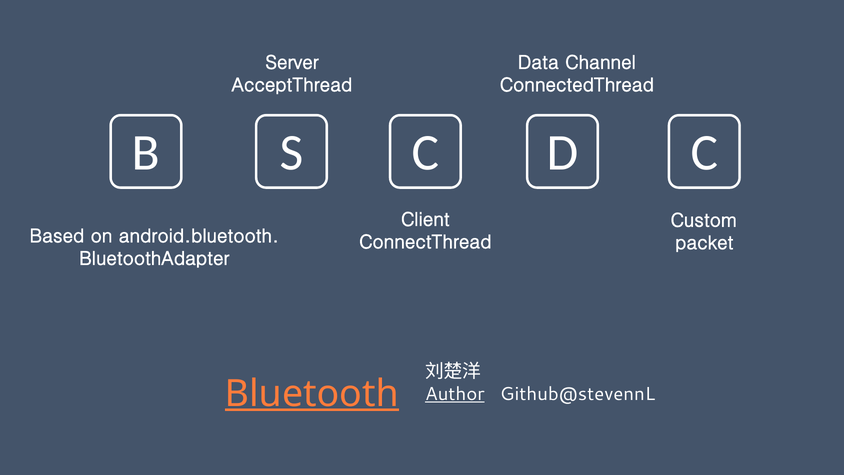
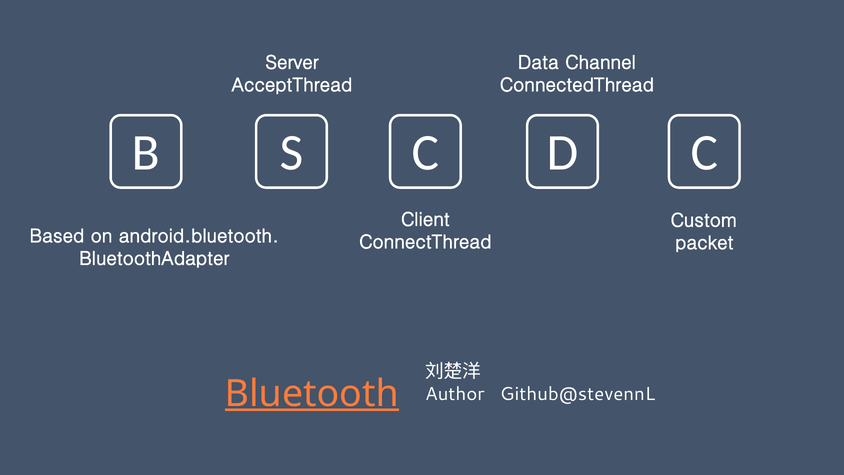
Author underline: present -> none
